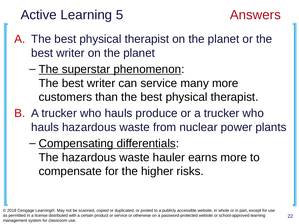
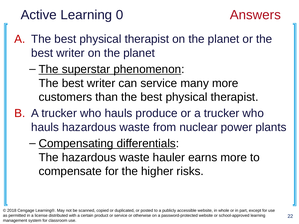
5: 5 -> 0
